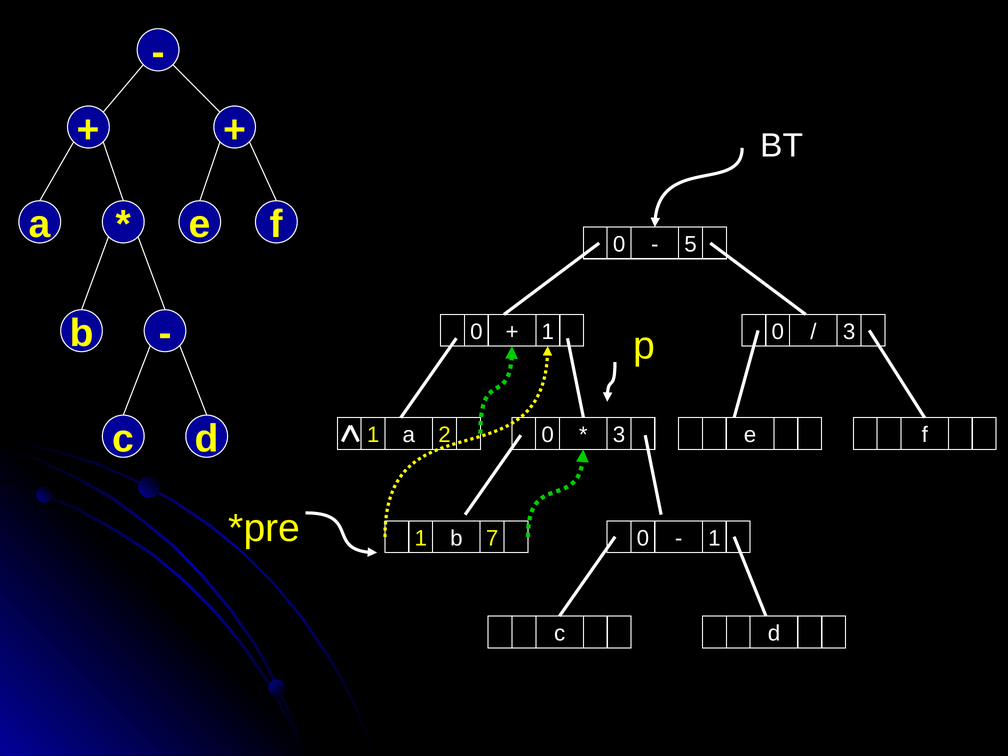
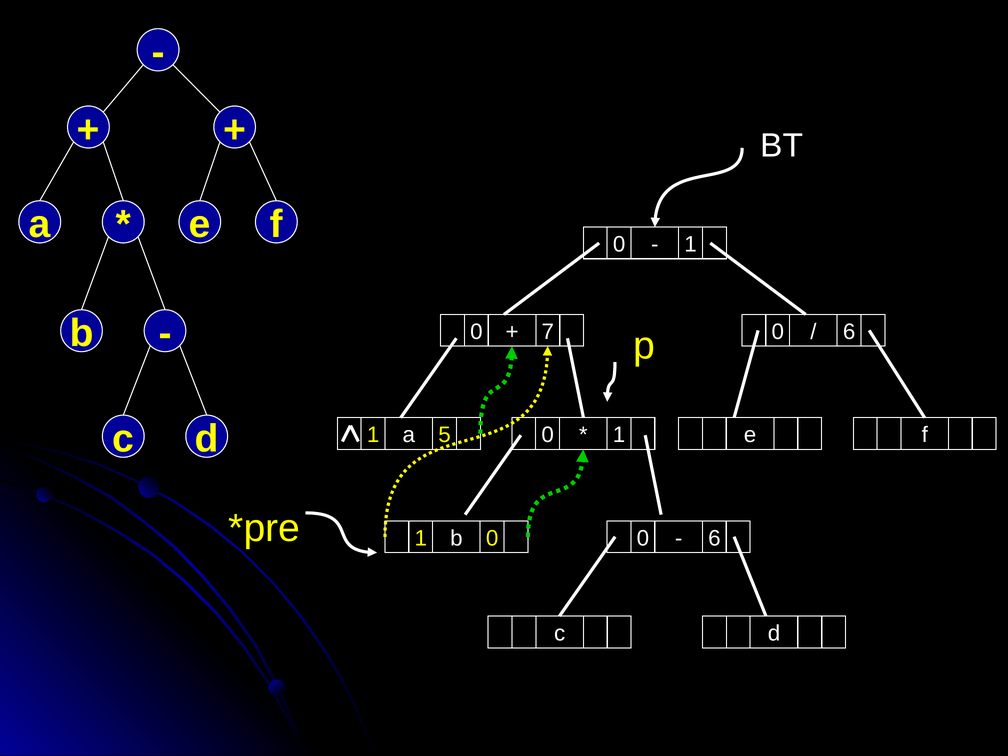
5 at (691, 244): 5 -> 1
1 at (548, 332): 1 -> 7
3 at (849, 332): 3 -> 6
2: 2 -> 5
3 at (619, 435): 3 -> 1
b 7: 7 -> 0
1 at (714, 538): 1 -> 6
